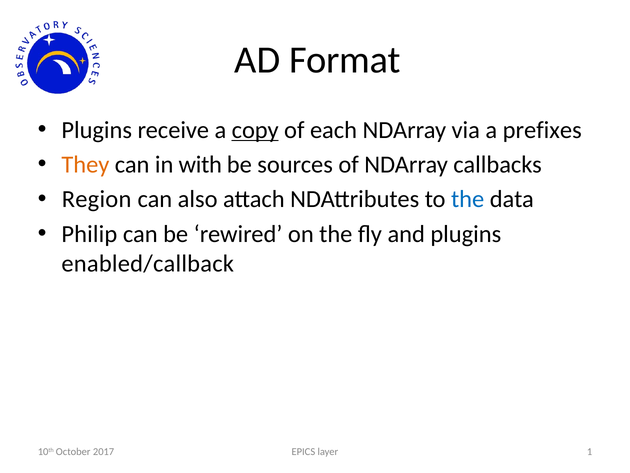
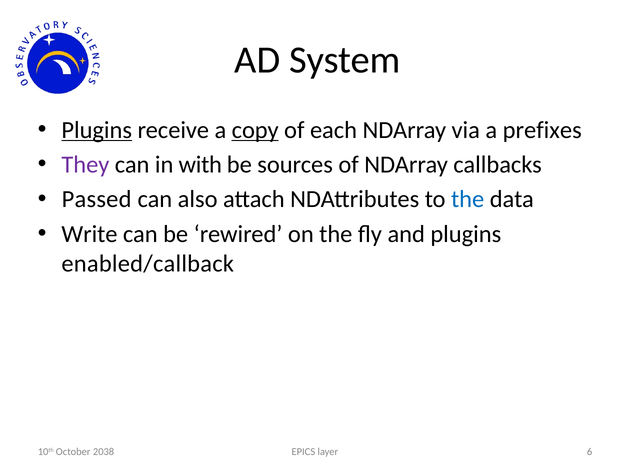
Format: Format -> System
Plugins at (97, 130) underline: none -> present
They colour: orange -> purple
Region: Region -> Passed
Philip: Philip -> Write
1: 1 -> 6
2017: 2017 -> 2038
